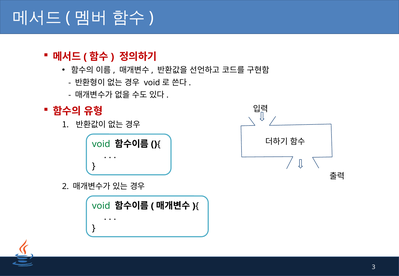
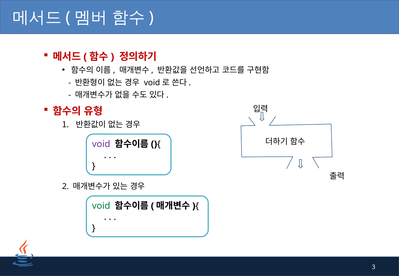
void at (101, 144) colour: green -> purple
